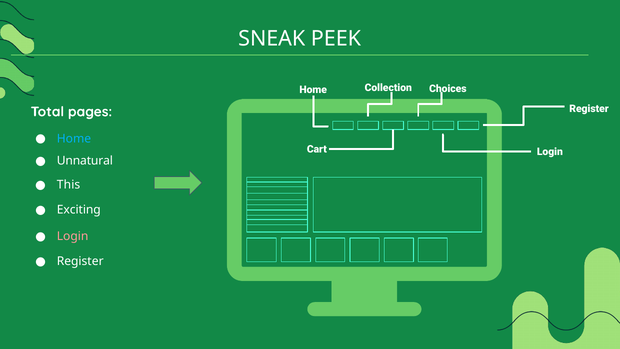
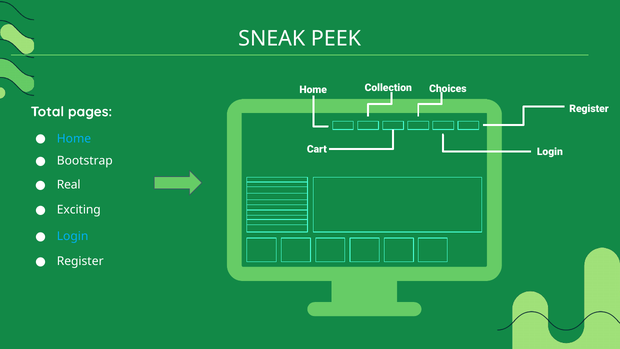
Unnatural: Unnatural -> Bootstrap
This: This -> Real
Login at (73, 236) colour: pink -> light blue
